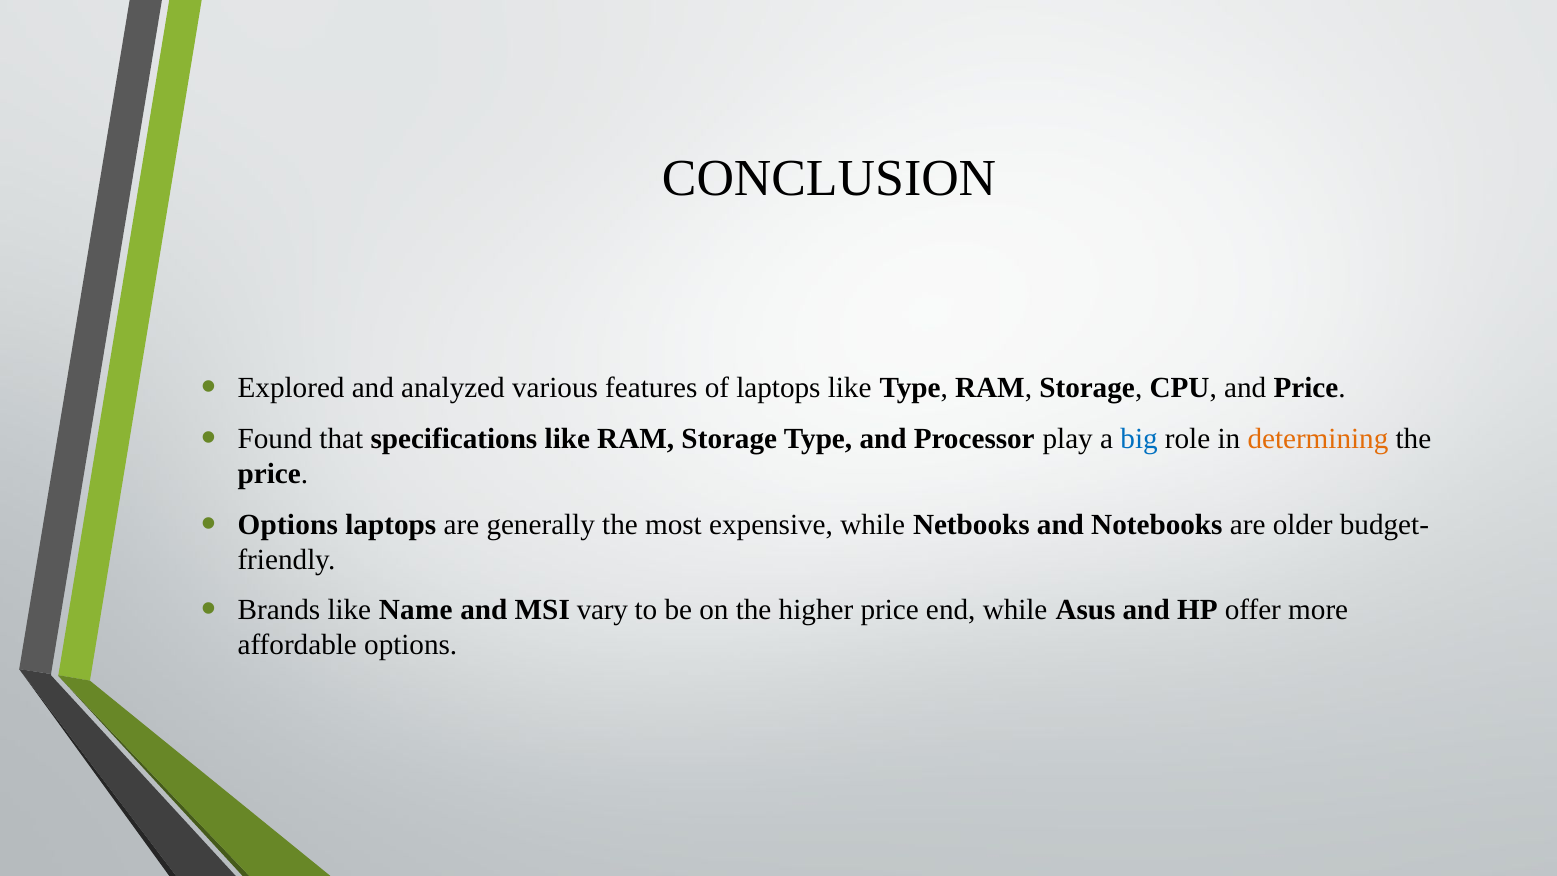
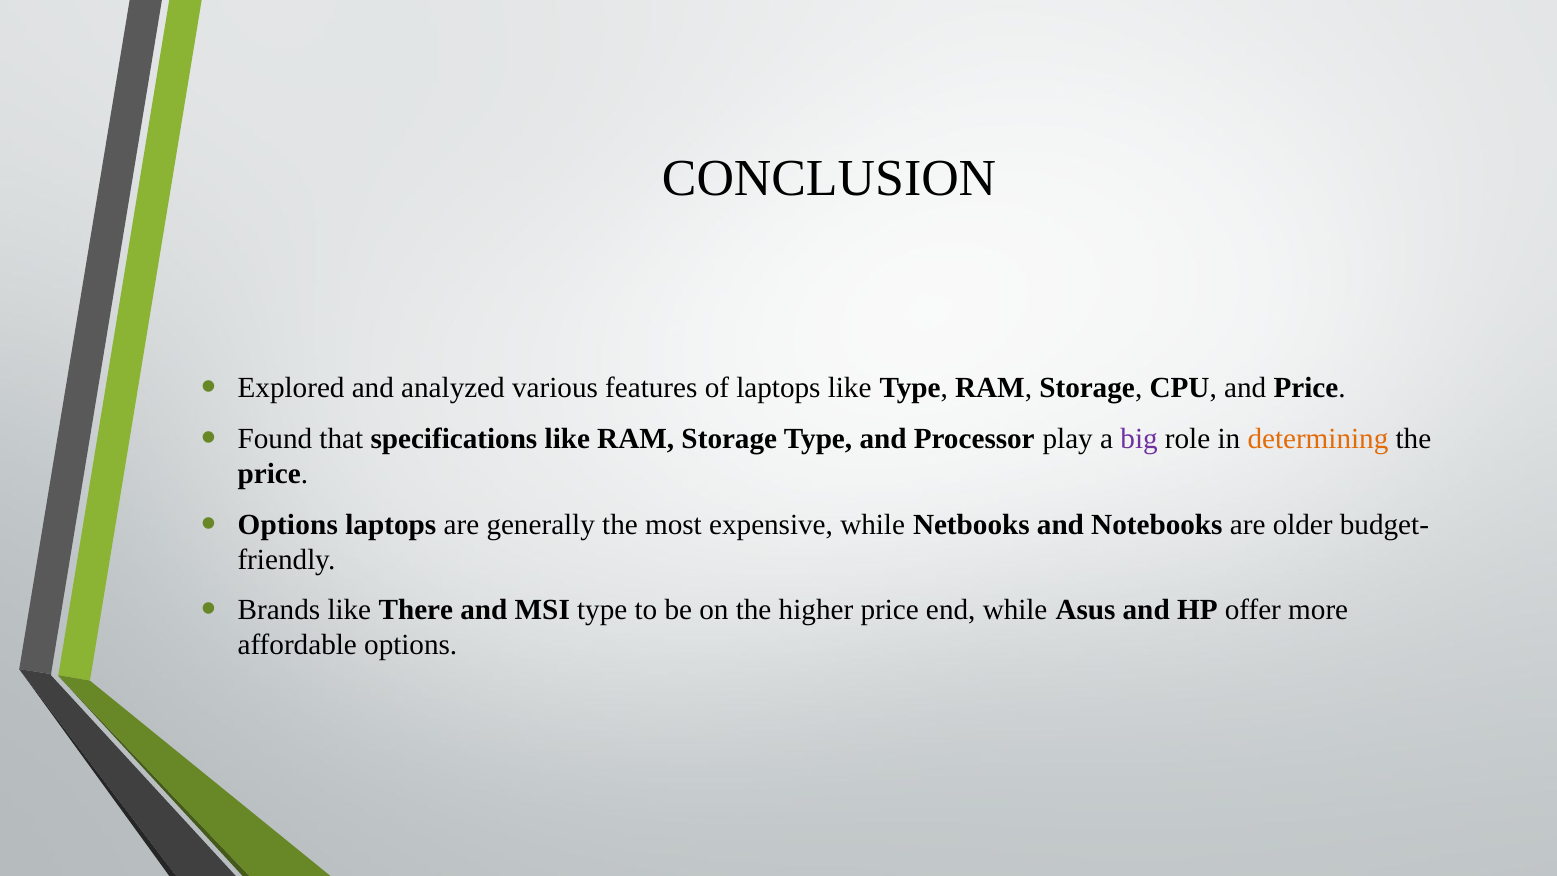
big colour: blue -> purple
Name: Name -> There
MSI vary: vary -> type
